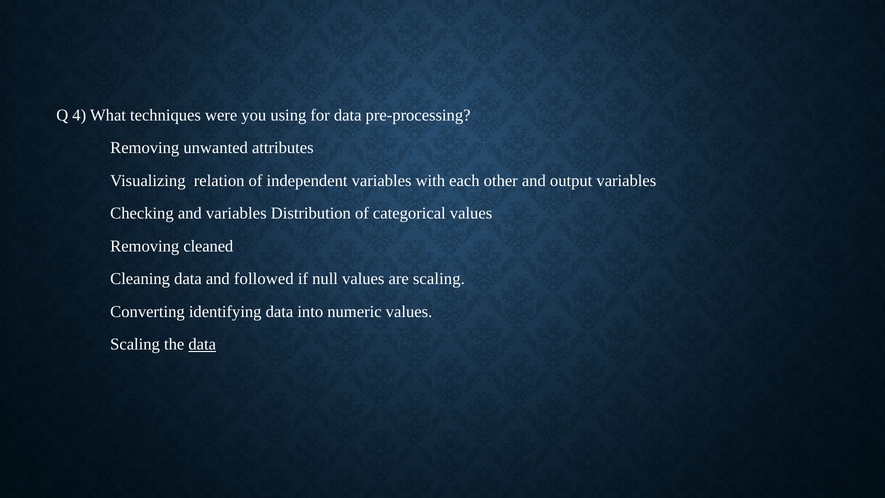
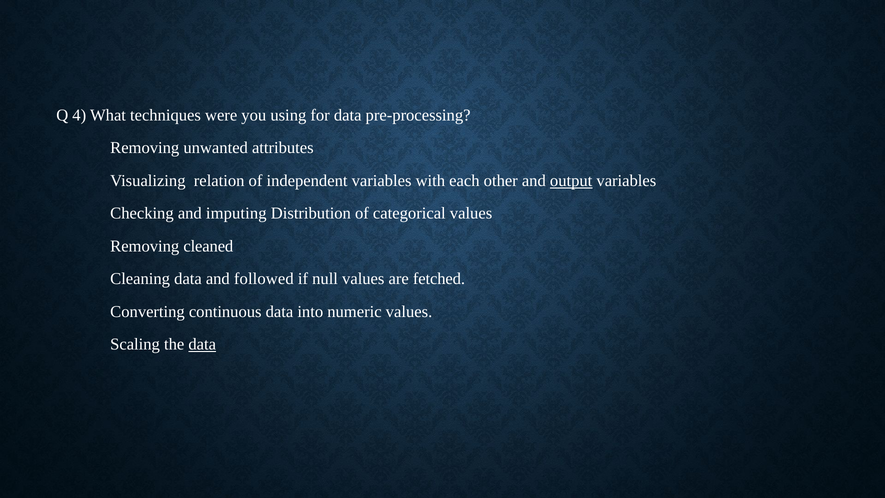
output underline: none -> present
and variables: variables -> imputing
scaling: scaling -> fetched
identifying: identifying -> continuous
